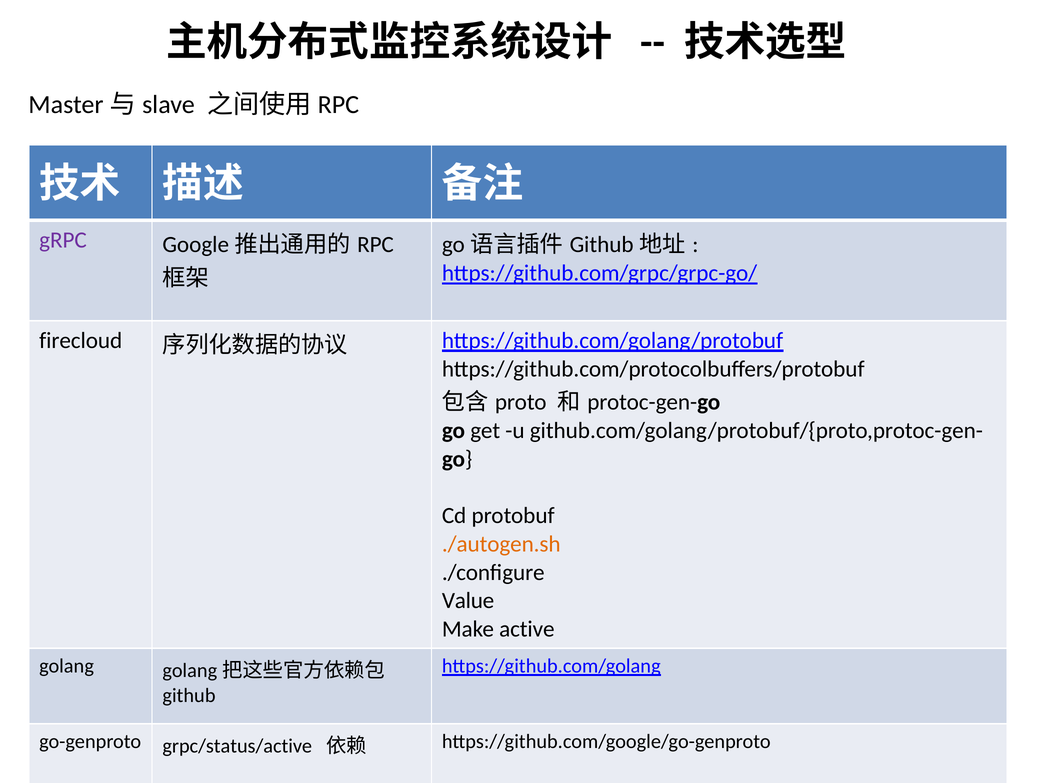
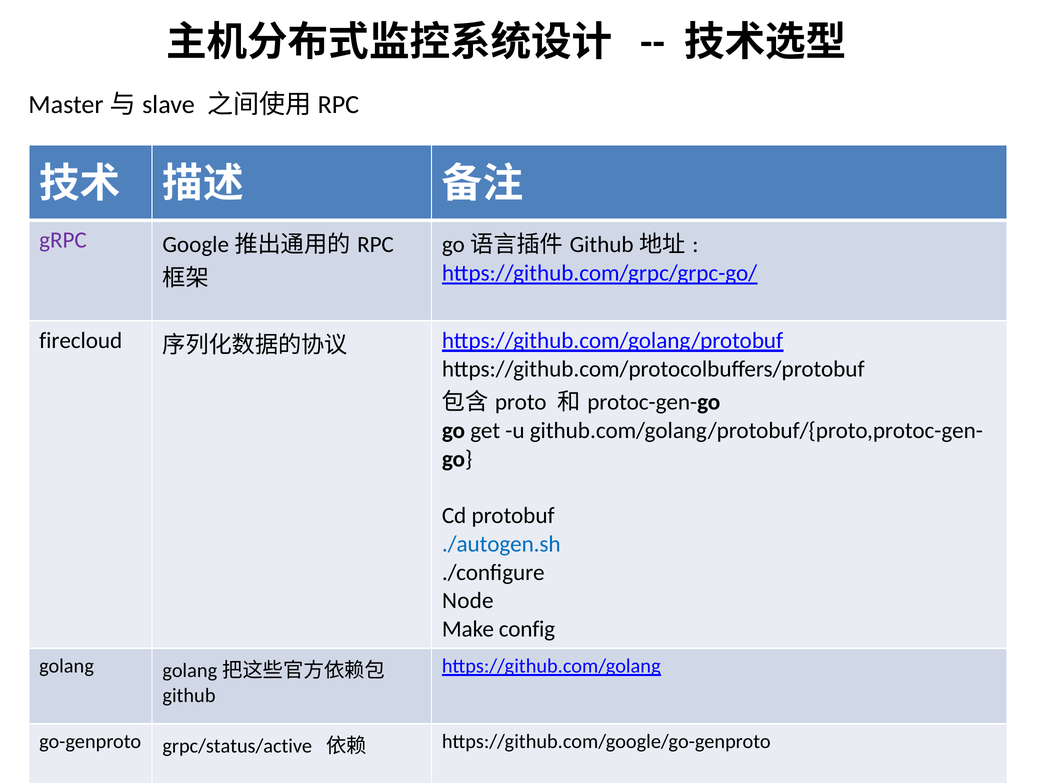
./autogen.sh colour: orange -> blue
Value: Value -> Node
active: active -> config
